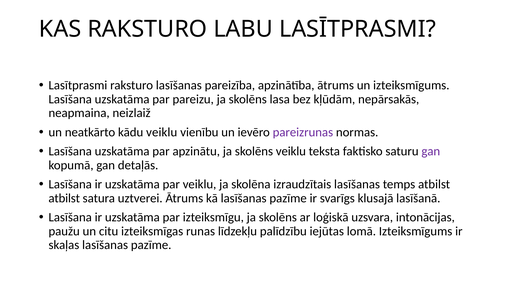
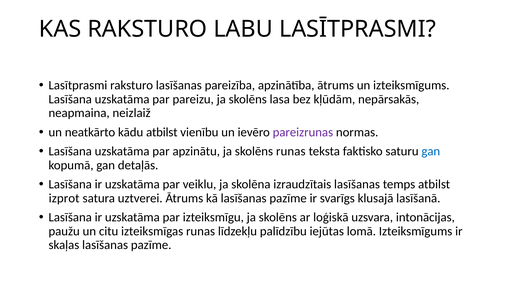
kādu veiklu: veiklu -> atbilst
skolēns veiklu: veiklu -> runas
gan at (431, 151) colour: purple -> blue
atbilst at (64, 198): atbilst -> izprot
